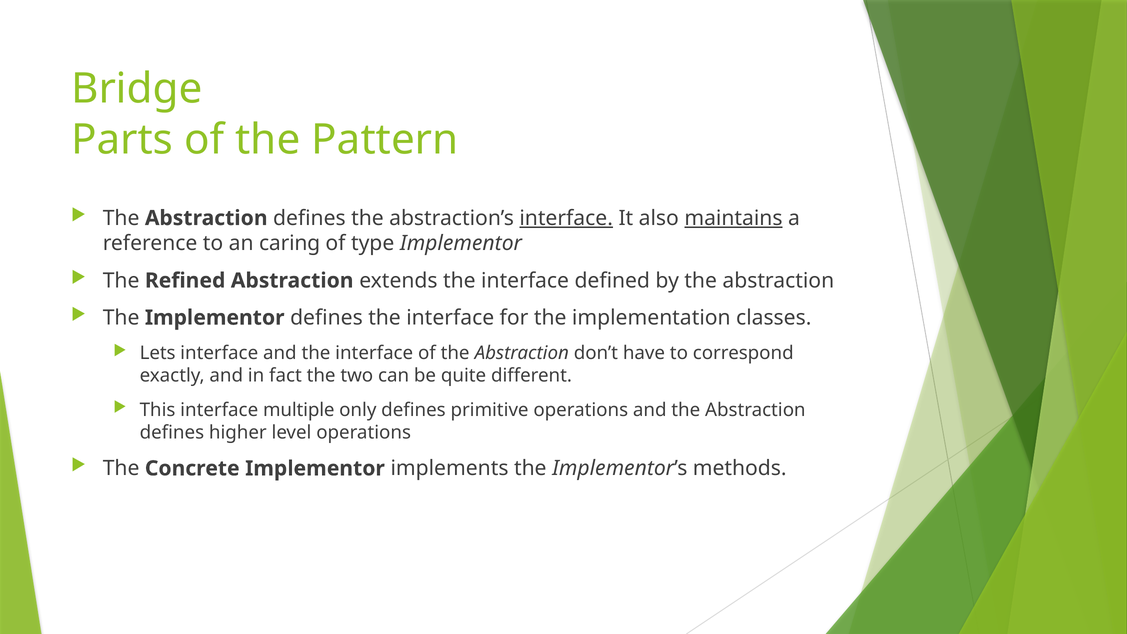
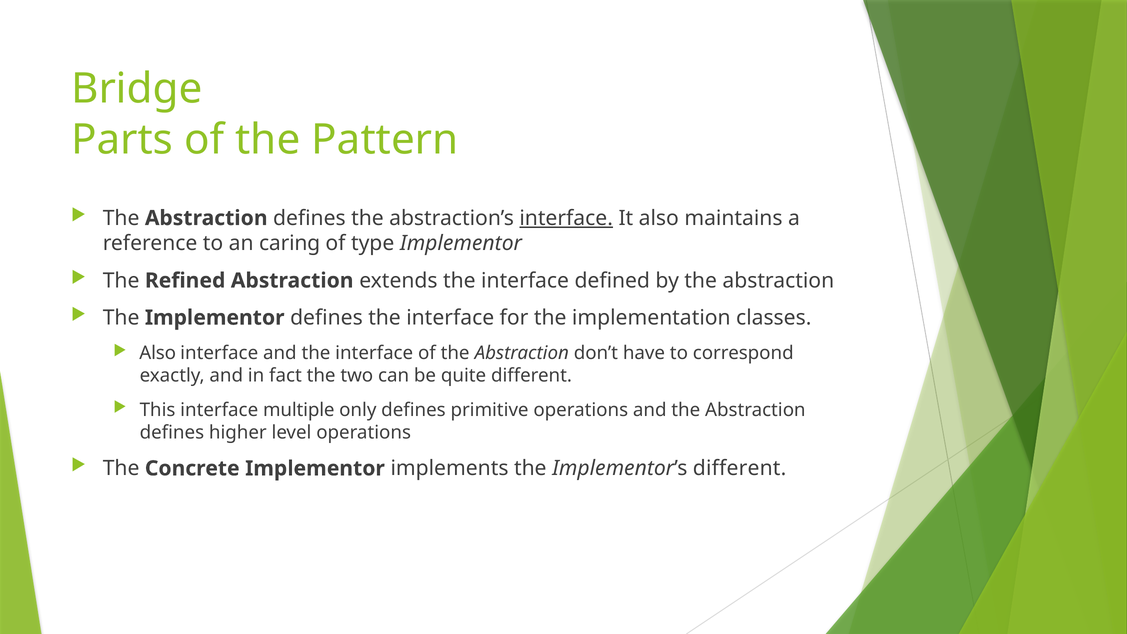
maintains underline: present -> none
Lets at (158, 353): Lets -> Also
Implementor’s methods: methods -> different
